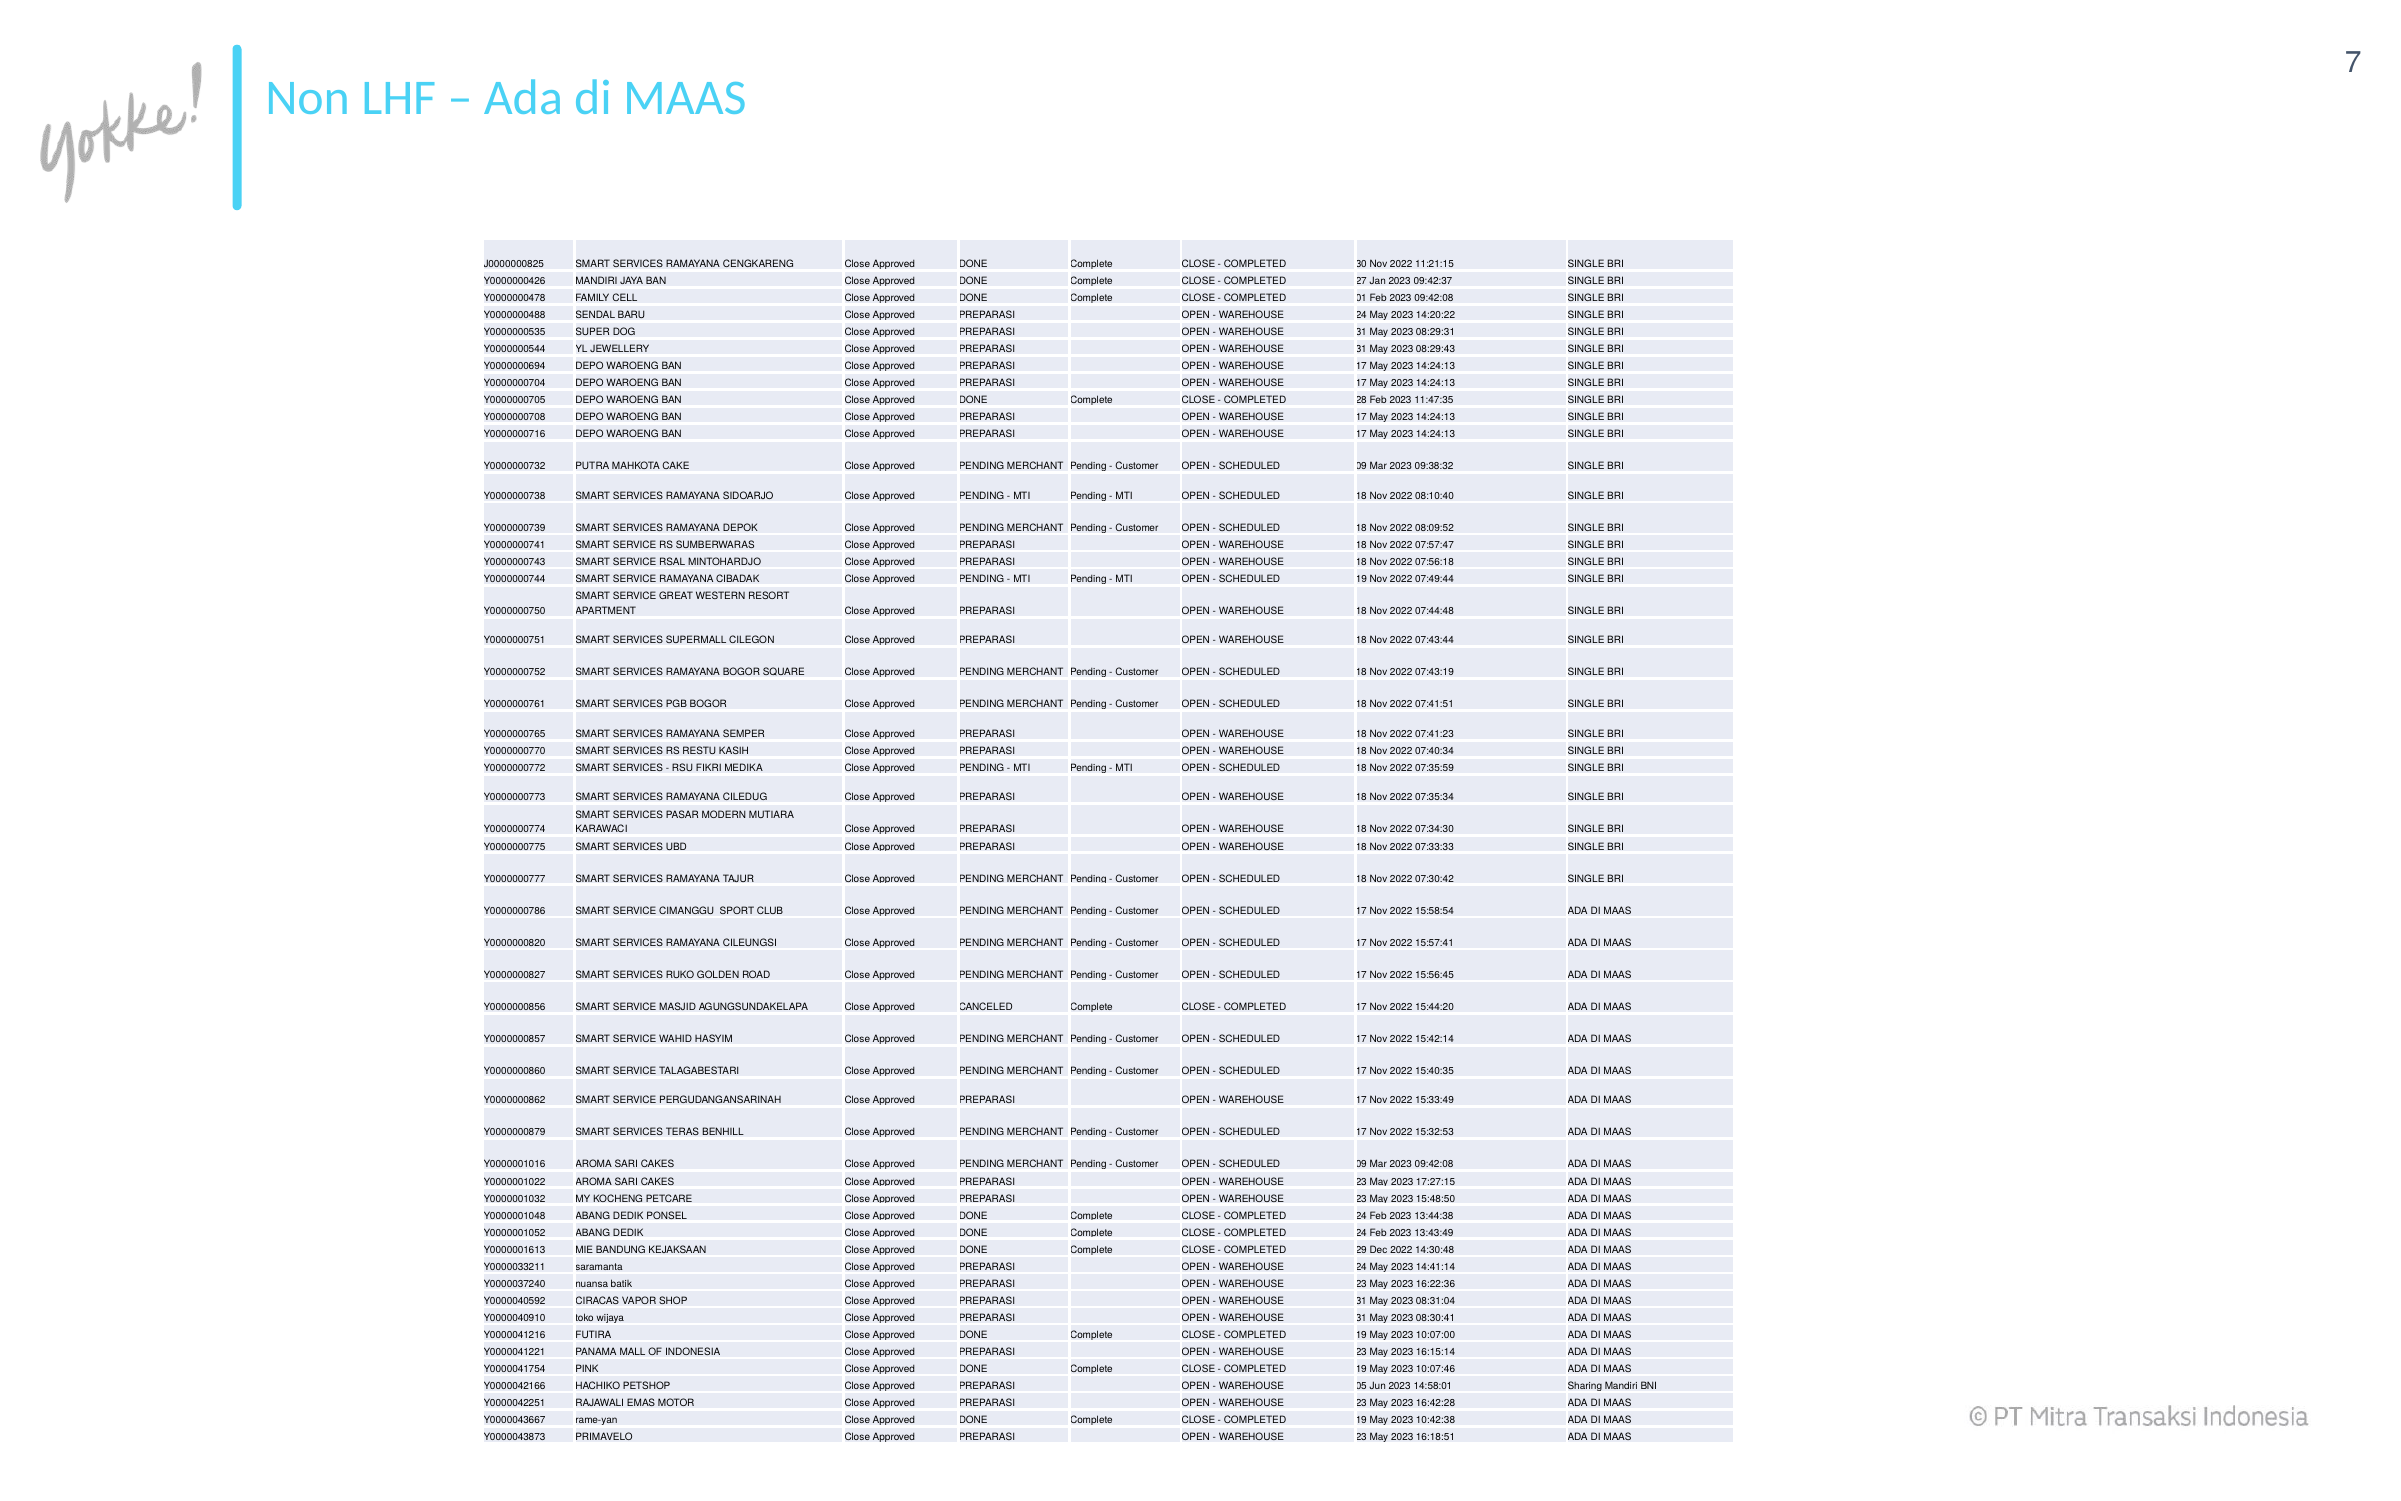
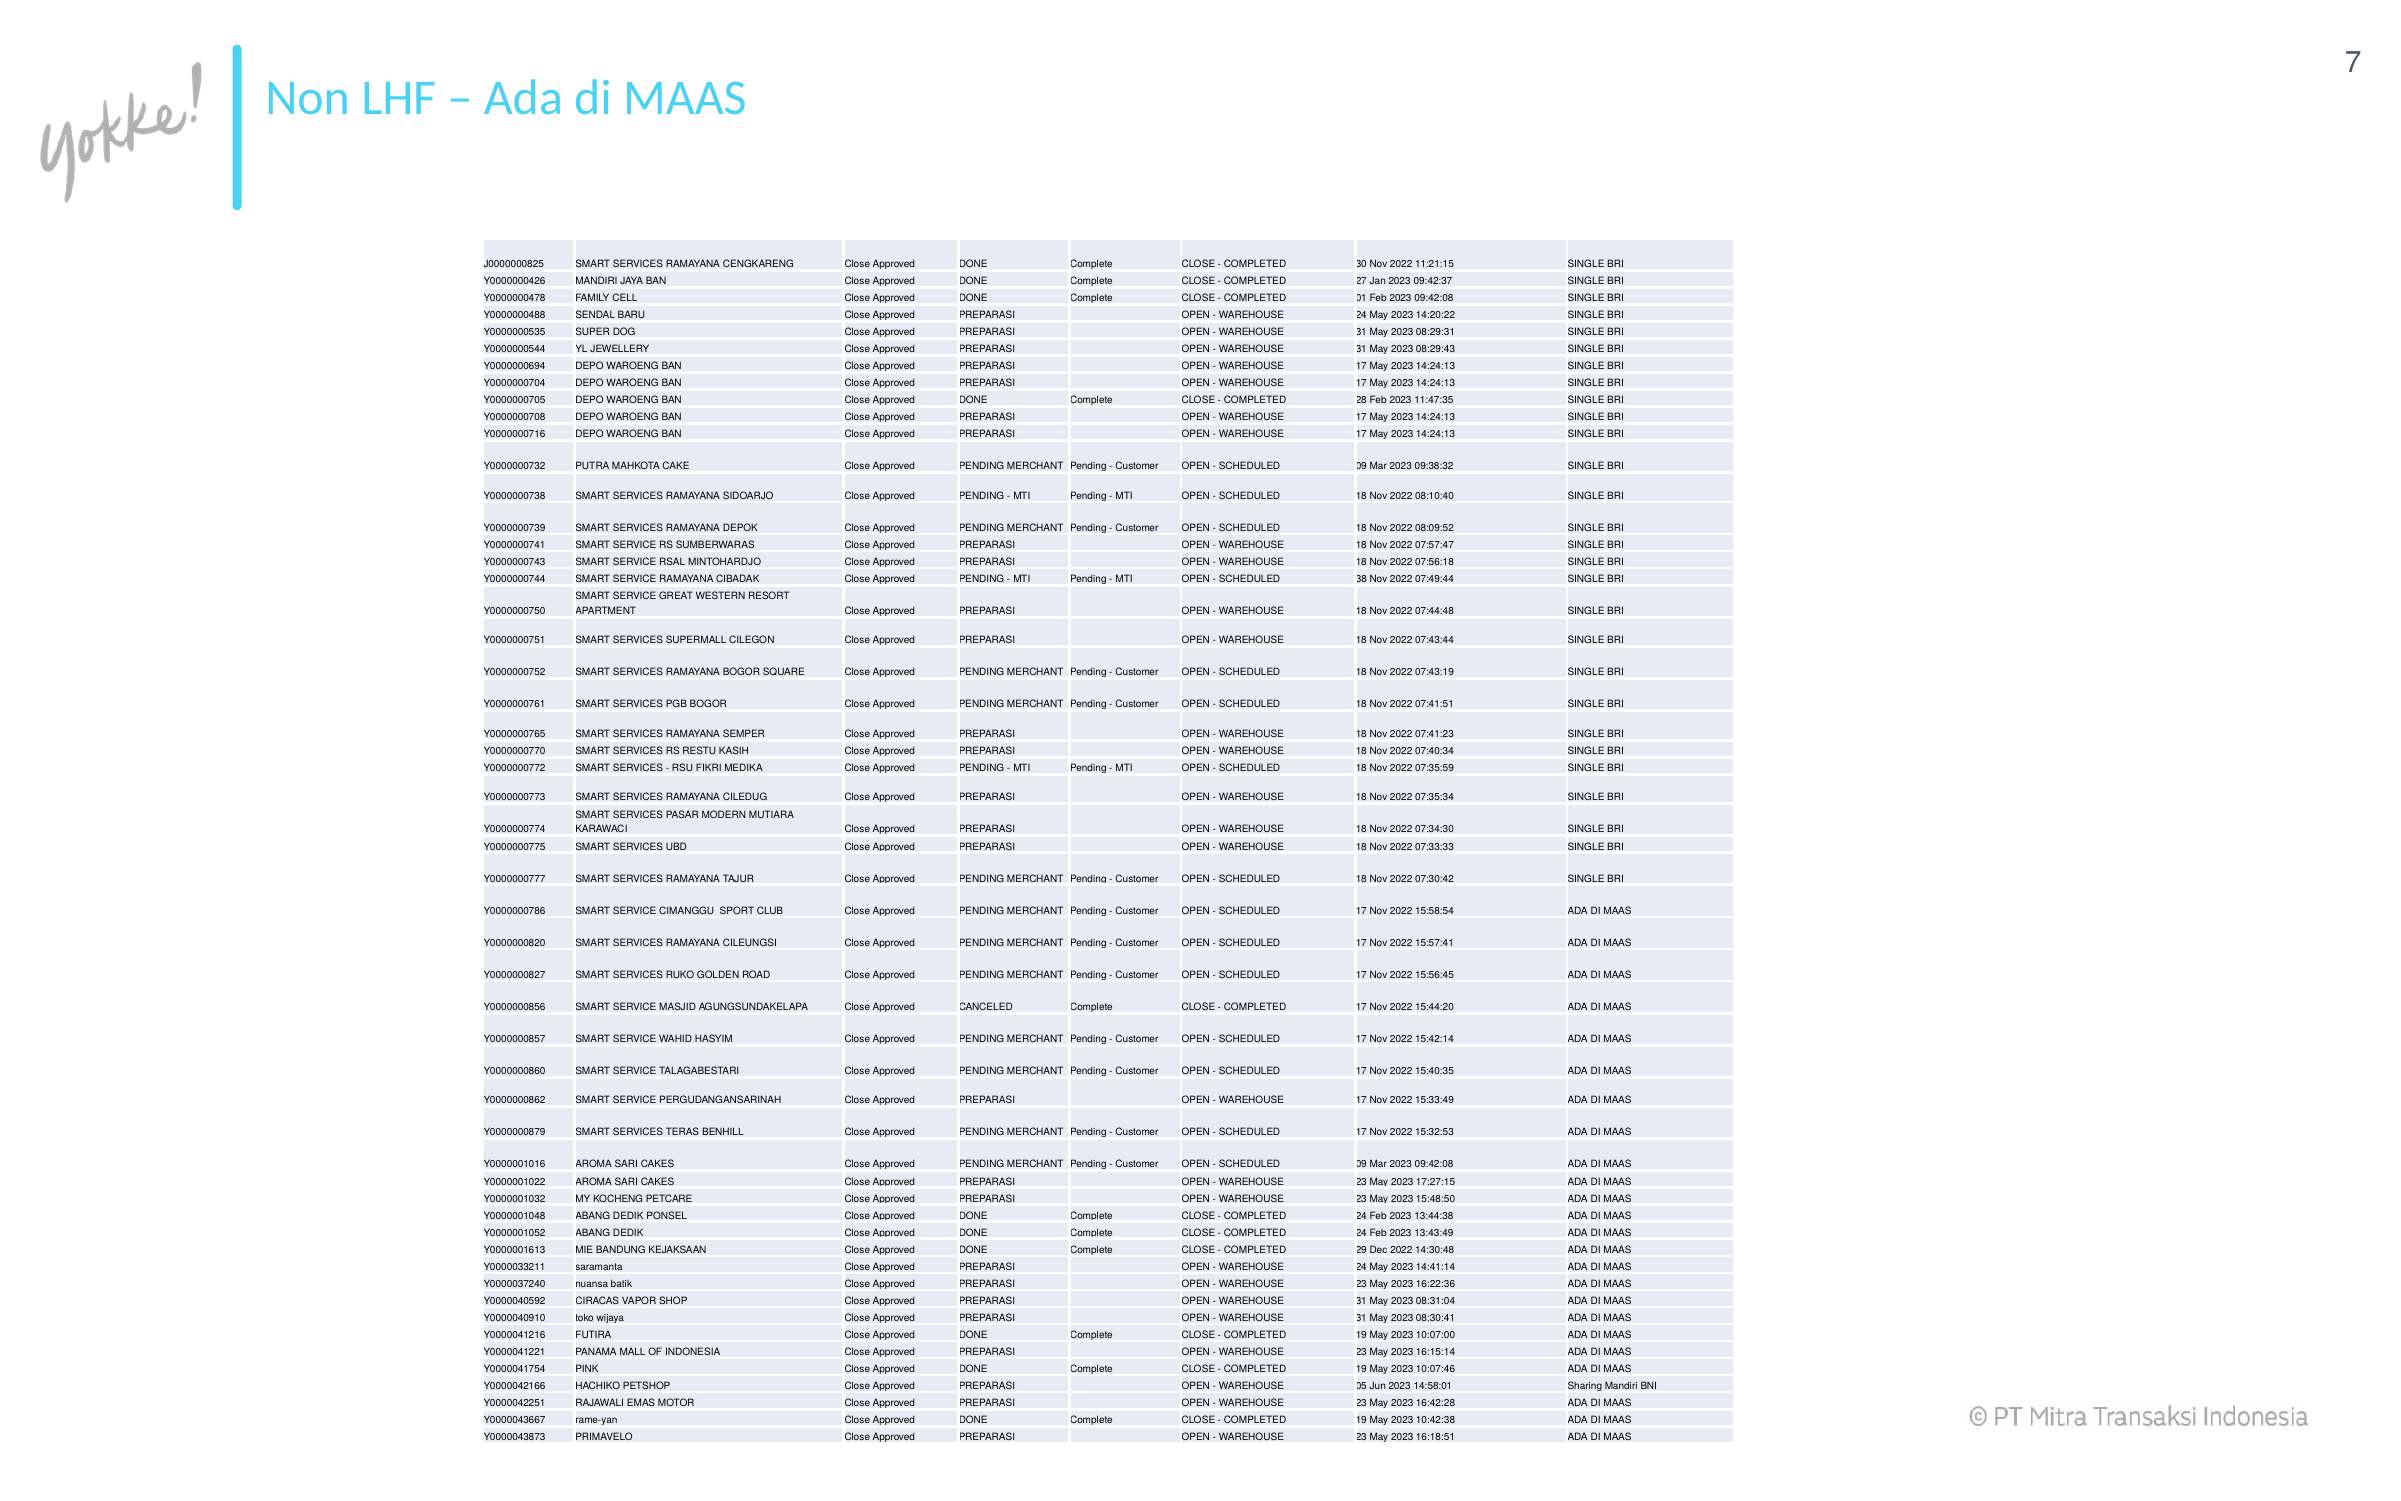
SCHEDULED 19: 19 -> 38
